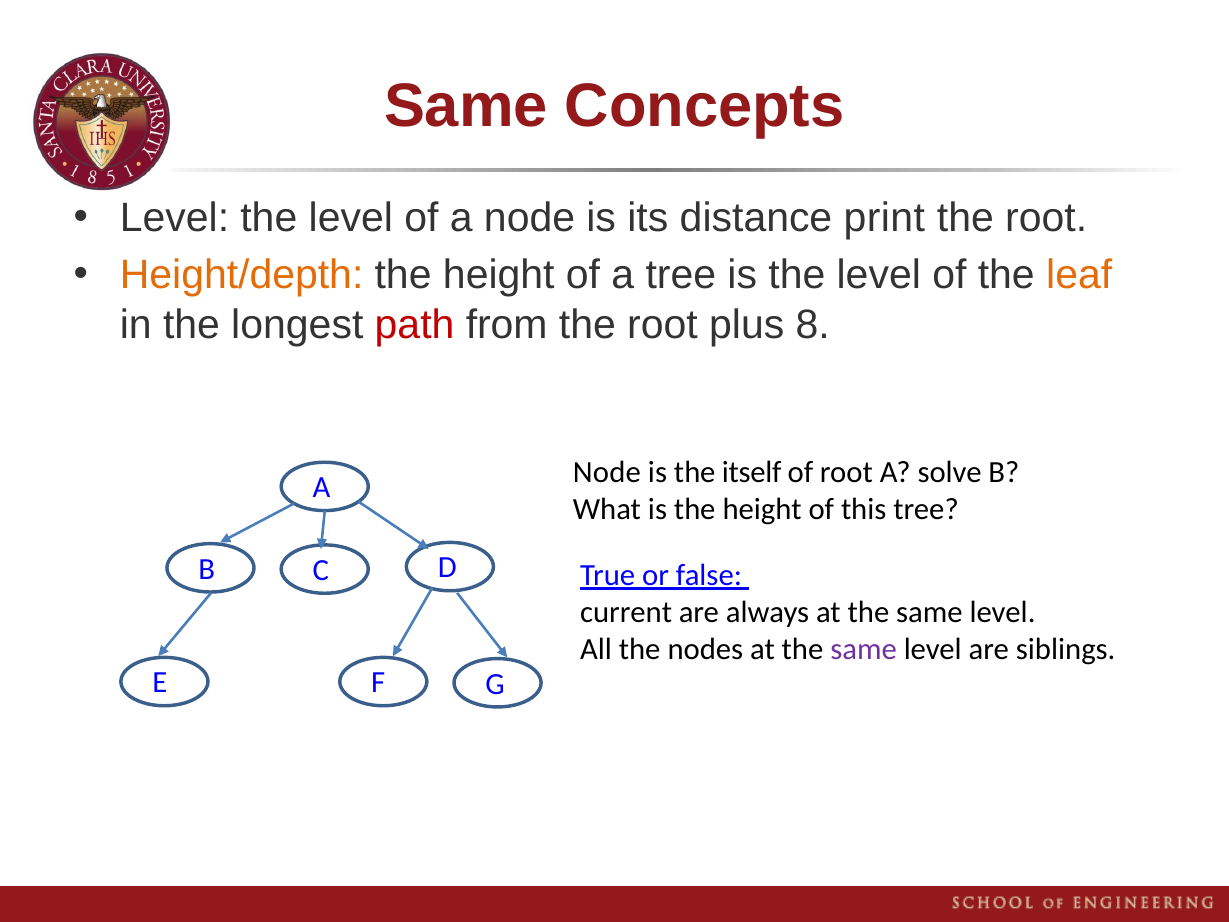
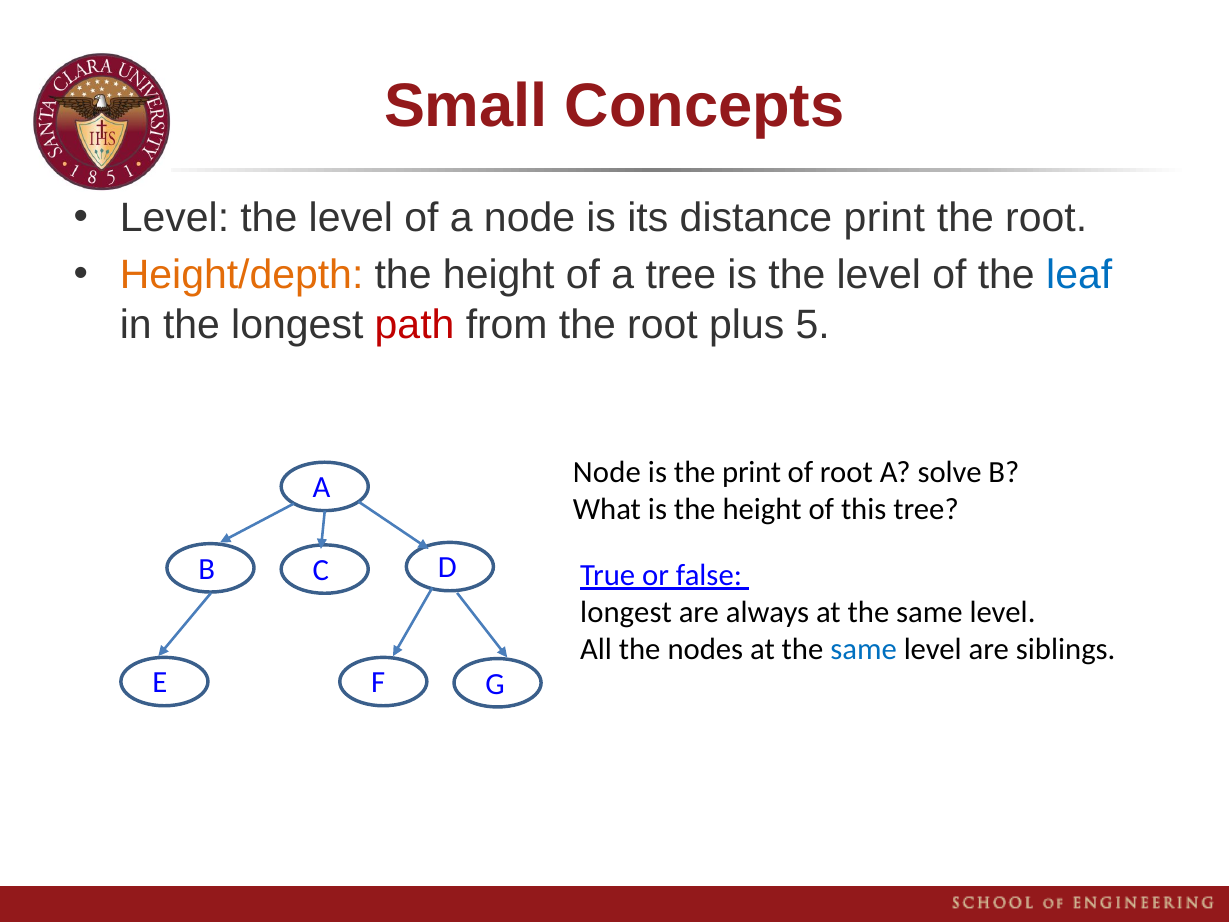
Same at (466, 107): Same -> Small
leaf colour: orange -> blue
8: 8 -> 5
the itself: itself -> print
current at (626, 612): current -> longest
same at (864, 649) colour: purple -> blue
